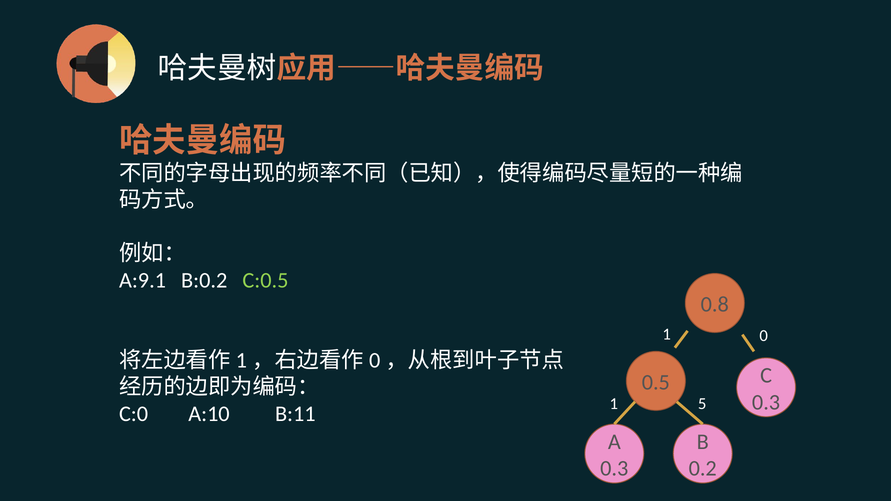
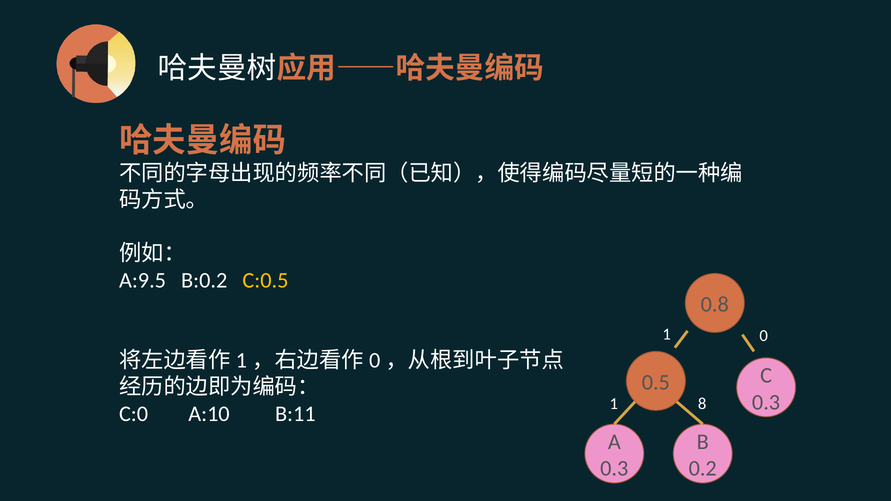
A:9.1: A:9.1 -> A:9.5
C:0.5 colour: light green -> yellow
5: 5 -> 8
